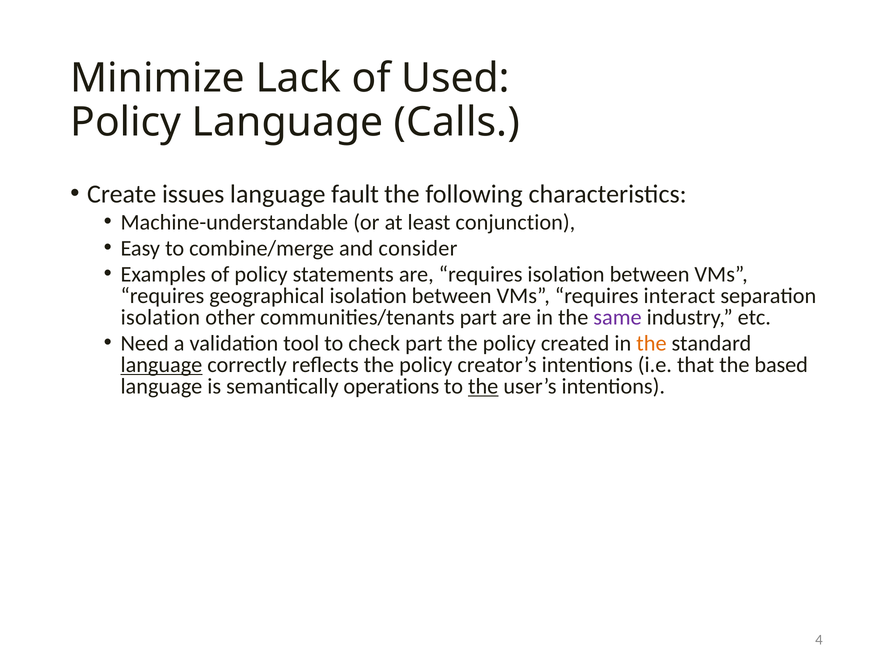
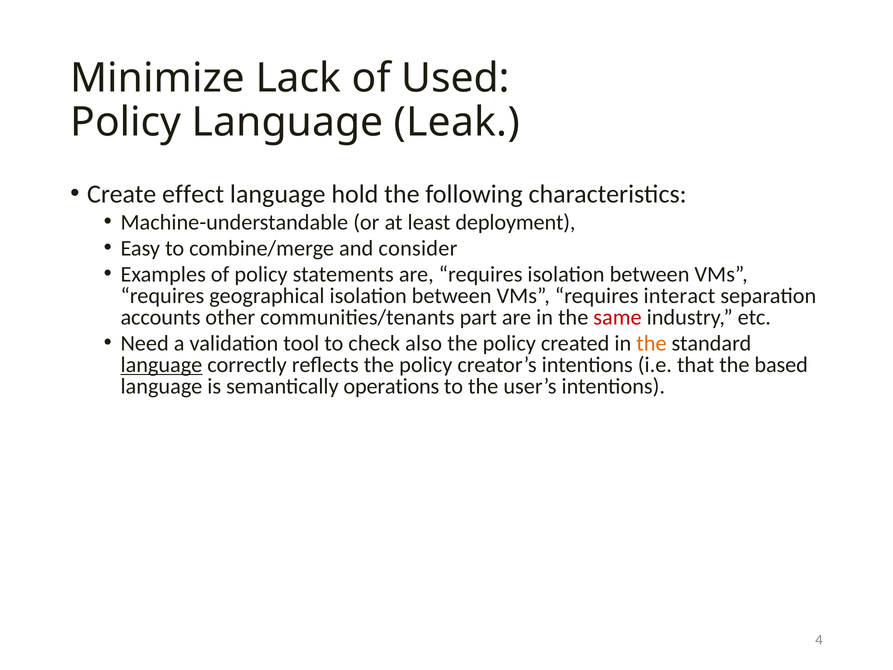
Calls: Calls -> Leak
issues: issues -> effect
fault: fault -> hold
conjunction: conjunction -> deployment
isolation at (160, 317): isolation -> accounts
same colour: purple -> red
check part: part -> also
the at (483, 386) underline: present -> none
